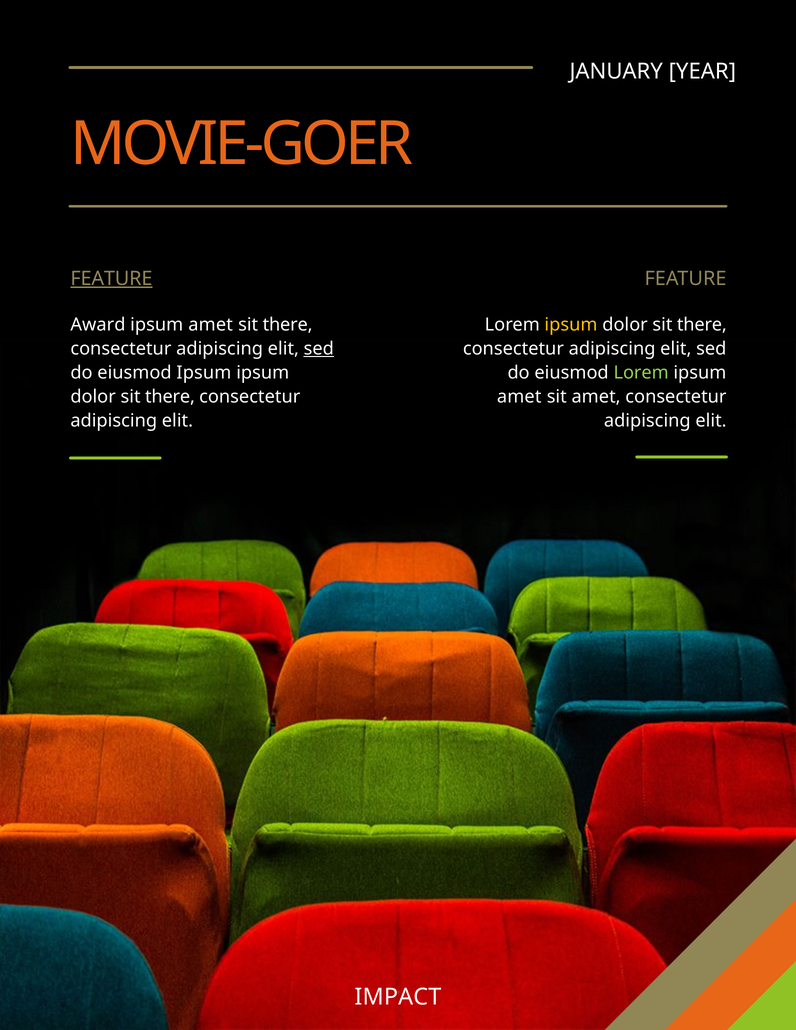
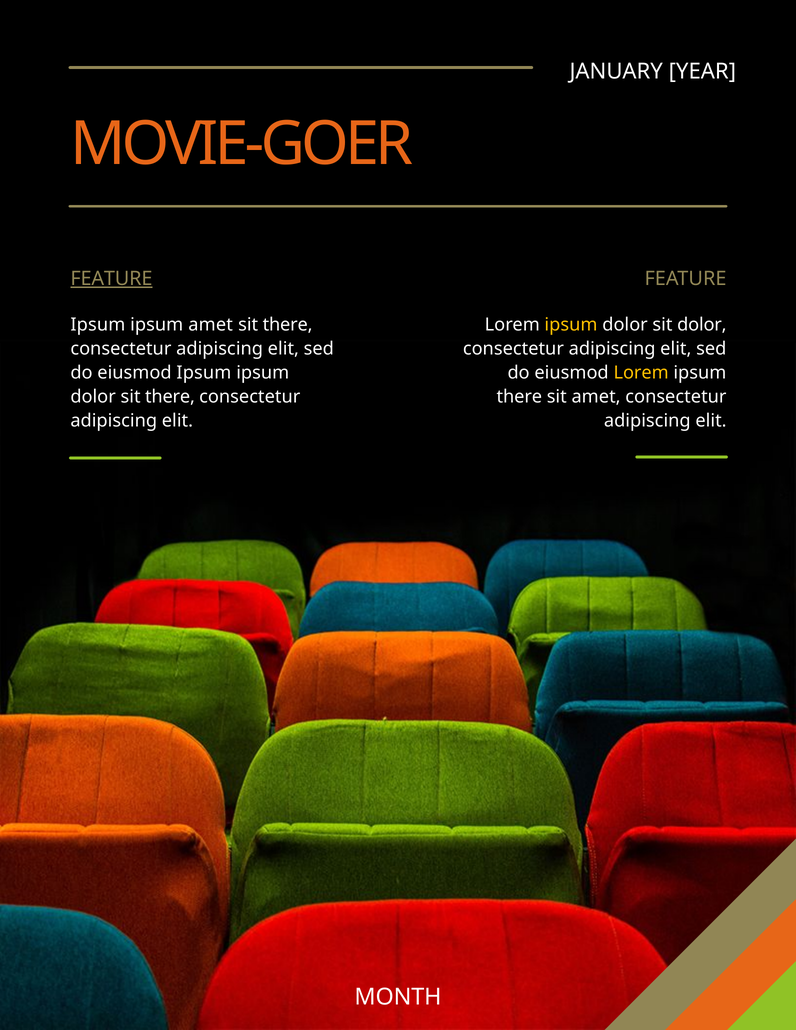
Award at (98, 325): Award -> Ipsum
there at (702, 325): there -> dolor
sed at (319, 349) underline: present -> none
Lorem at (641, 373) colour: light green -> yellow
amet at (519, 397): amet -> there
IMPACT: IMPACT -> MONTH
